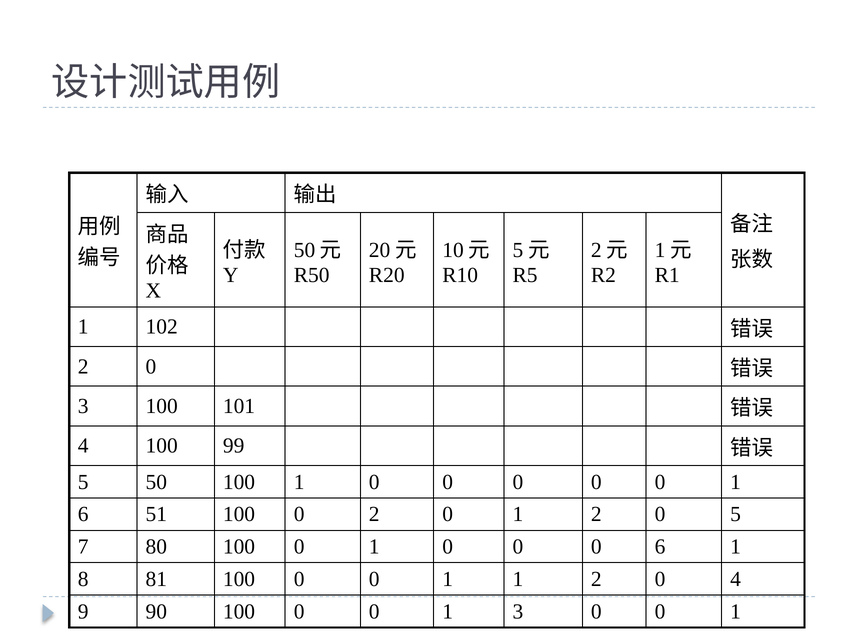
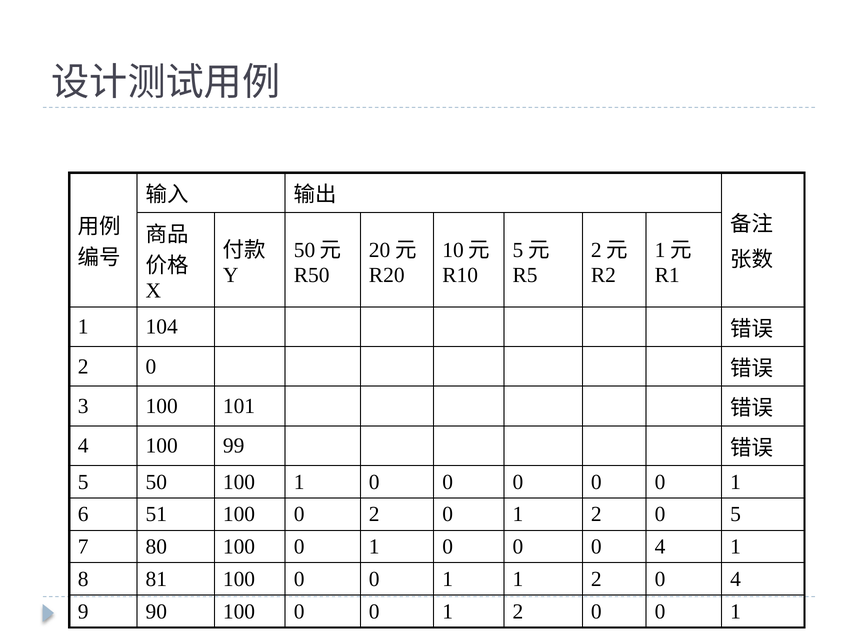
102: 102 -> 104
0 0 6: 6 -> 4
0 0 1 3: 3 -> 2
